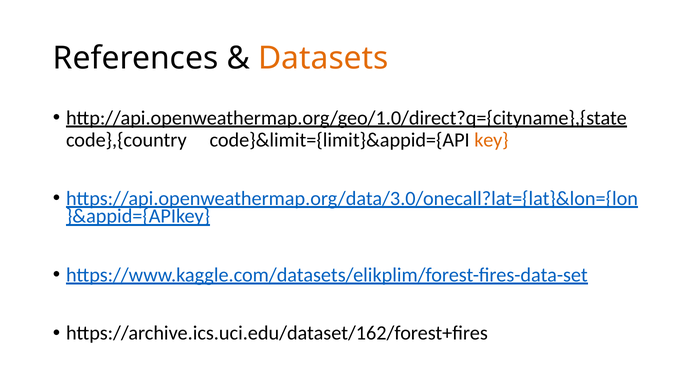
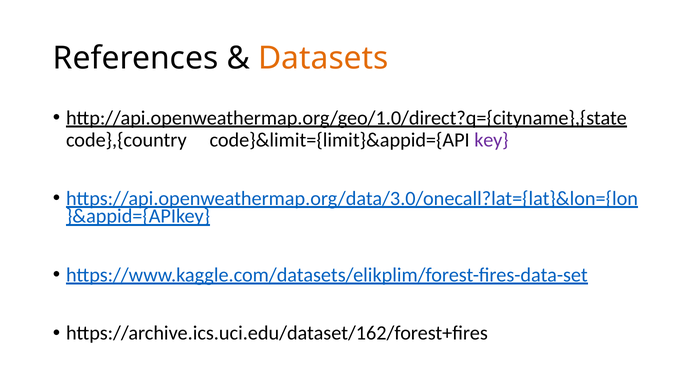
key colour: orange -> purple
